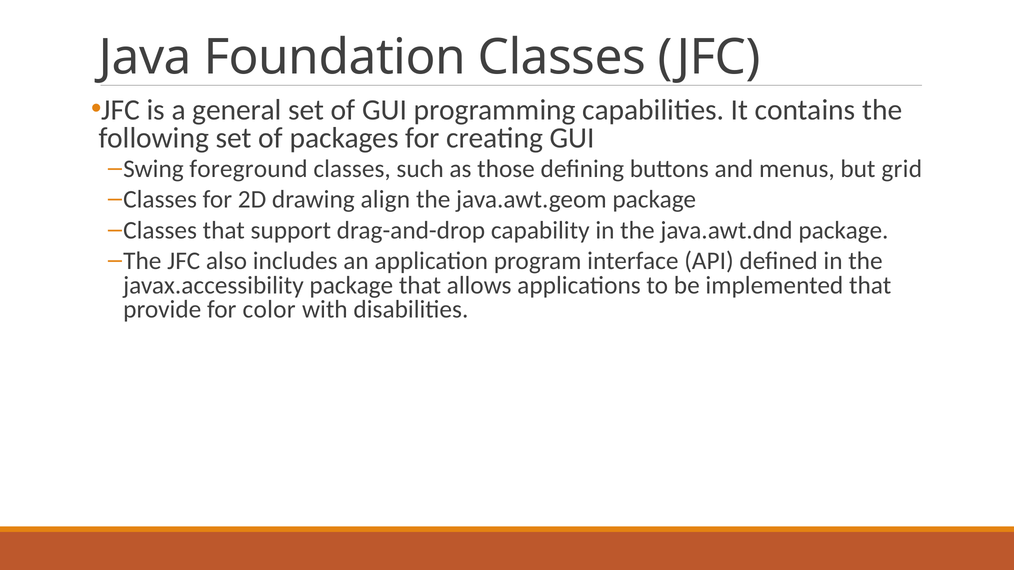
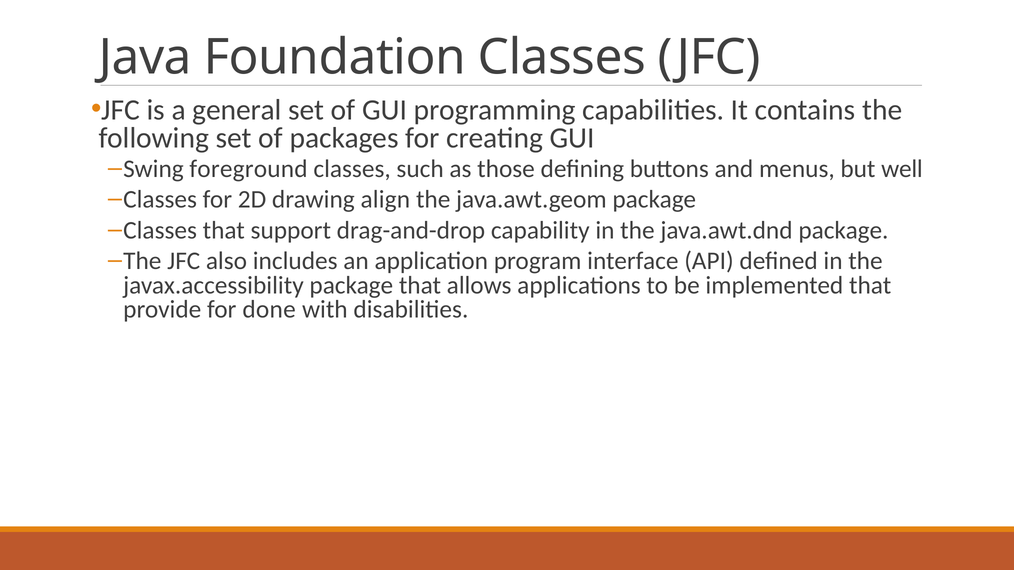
grid: grid -> well
color: color -> done
